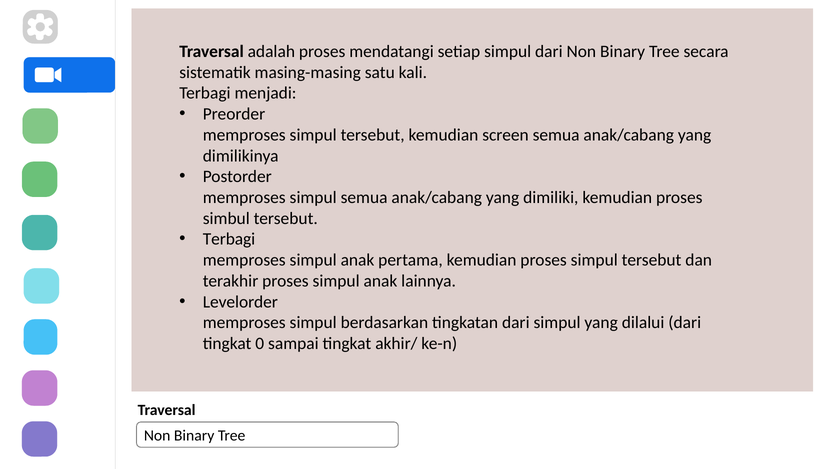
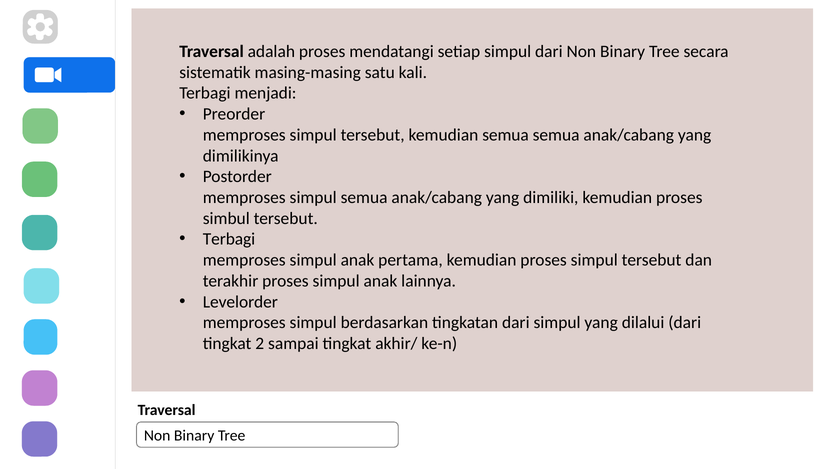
kemudian screen: screen -> semua
0: 0 -> 2
